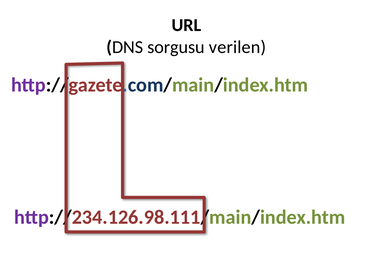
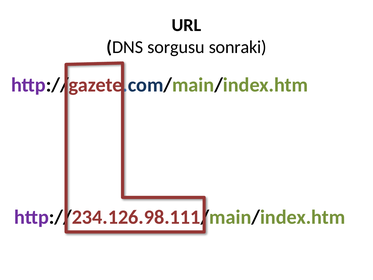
verilen: verilen -> sonraki
